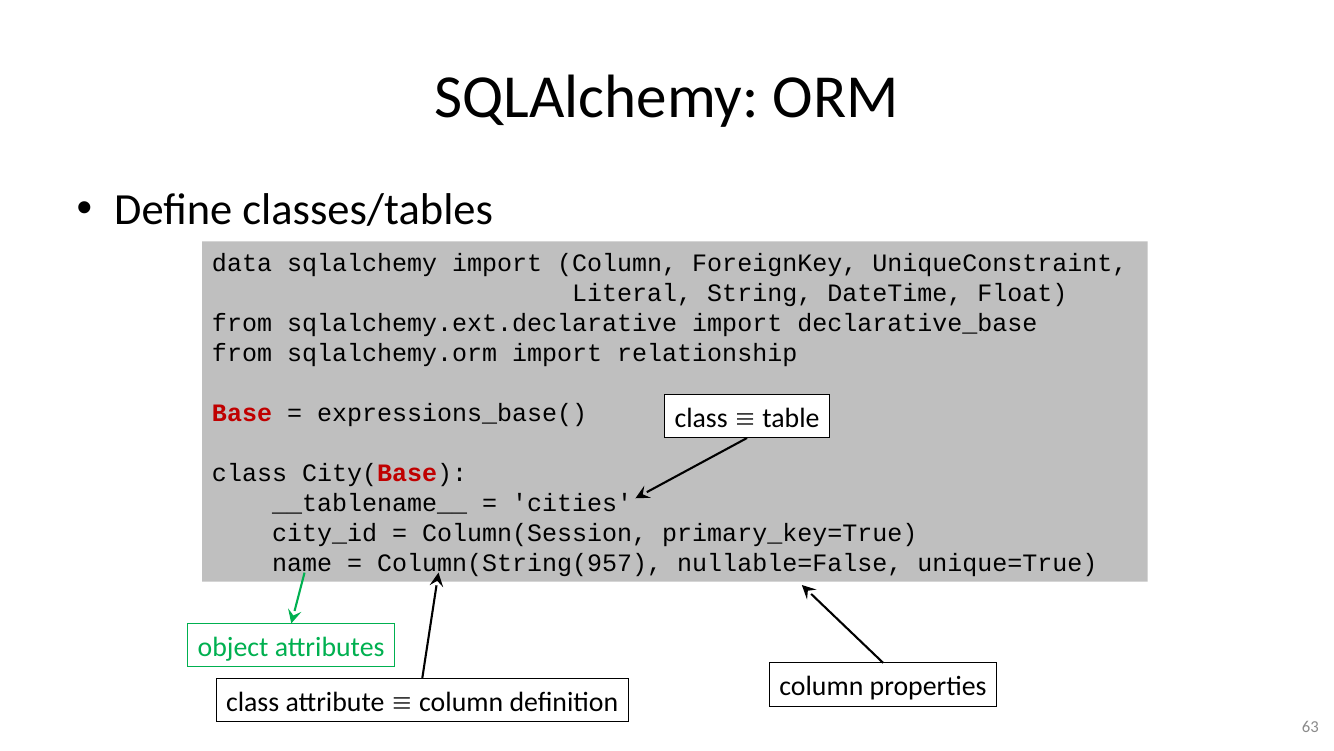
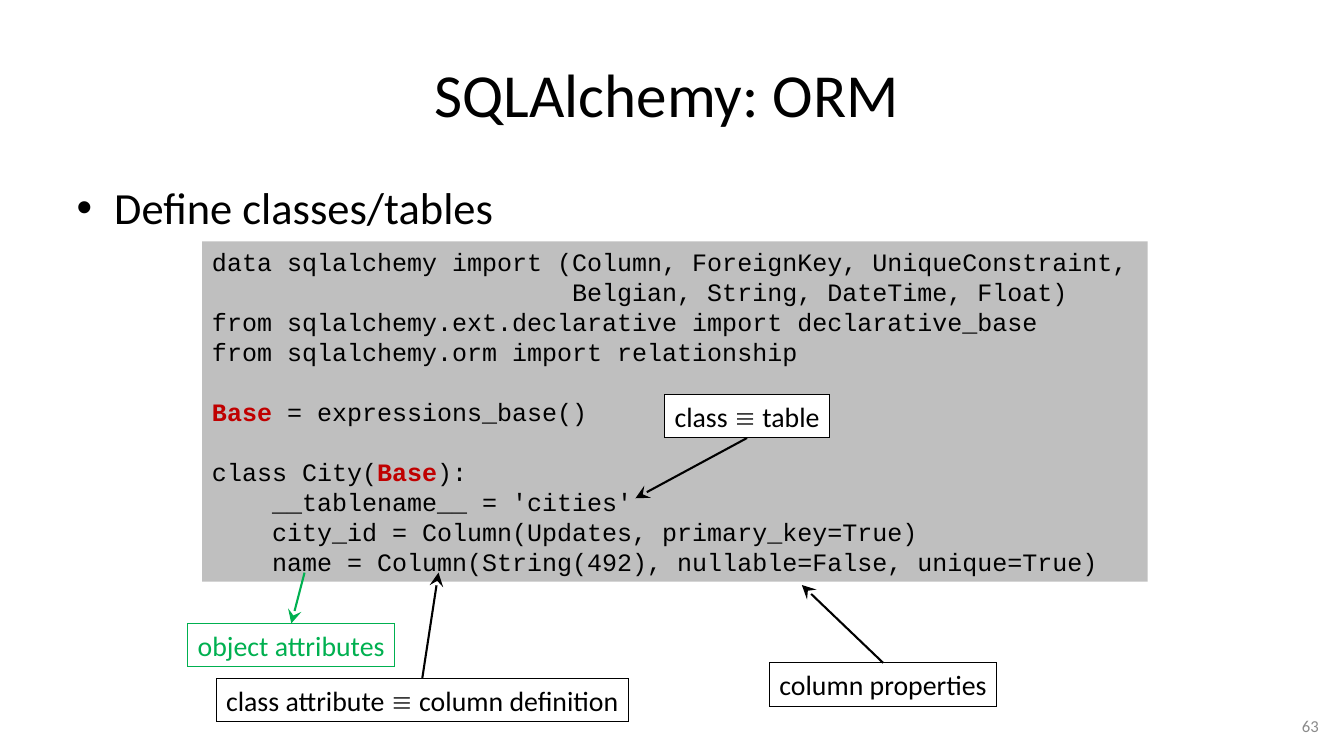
Literal: Literal -> Belgian
Column(Session: Column(Session -> Column(Updates
Column(String(957: Column(String(957 -> Column(String(492
